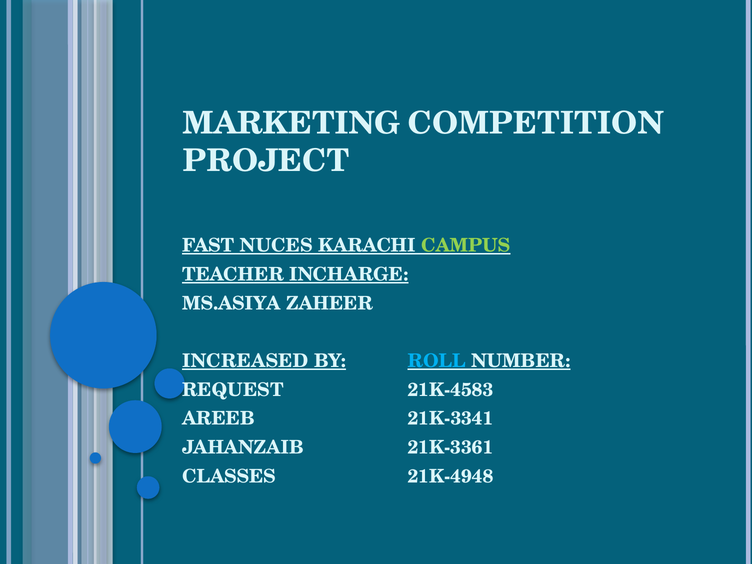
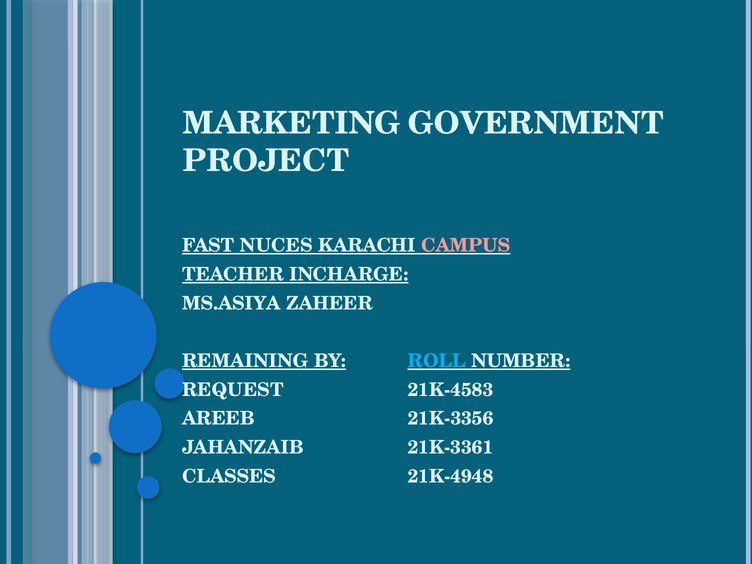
COMPETITION: COMPETITION -> GOVERNMENT
CAMPUS colour: light green -> pink
INCREASED: INCREASED -> REMAINING
21K-3341: 21K-3341 -> 21K-3356
